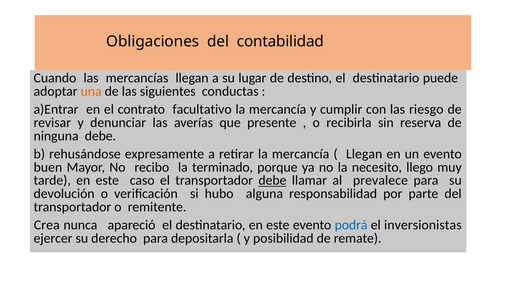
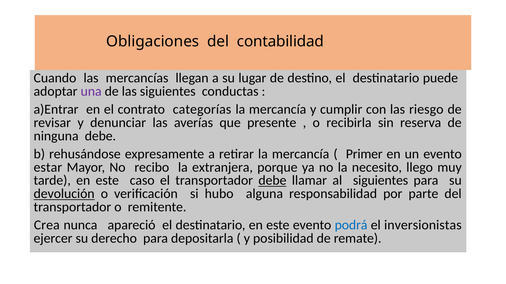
una colour: orange -> purple
facultativo: facultativo -> categorías
Llegan at (364, 154): Llegan -> Primer
buen: buen -> estar
terminado: terminado -> extranjera
al prevalece: prevalece -> siguientes
devolución underline: none -> present
